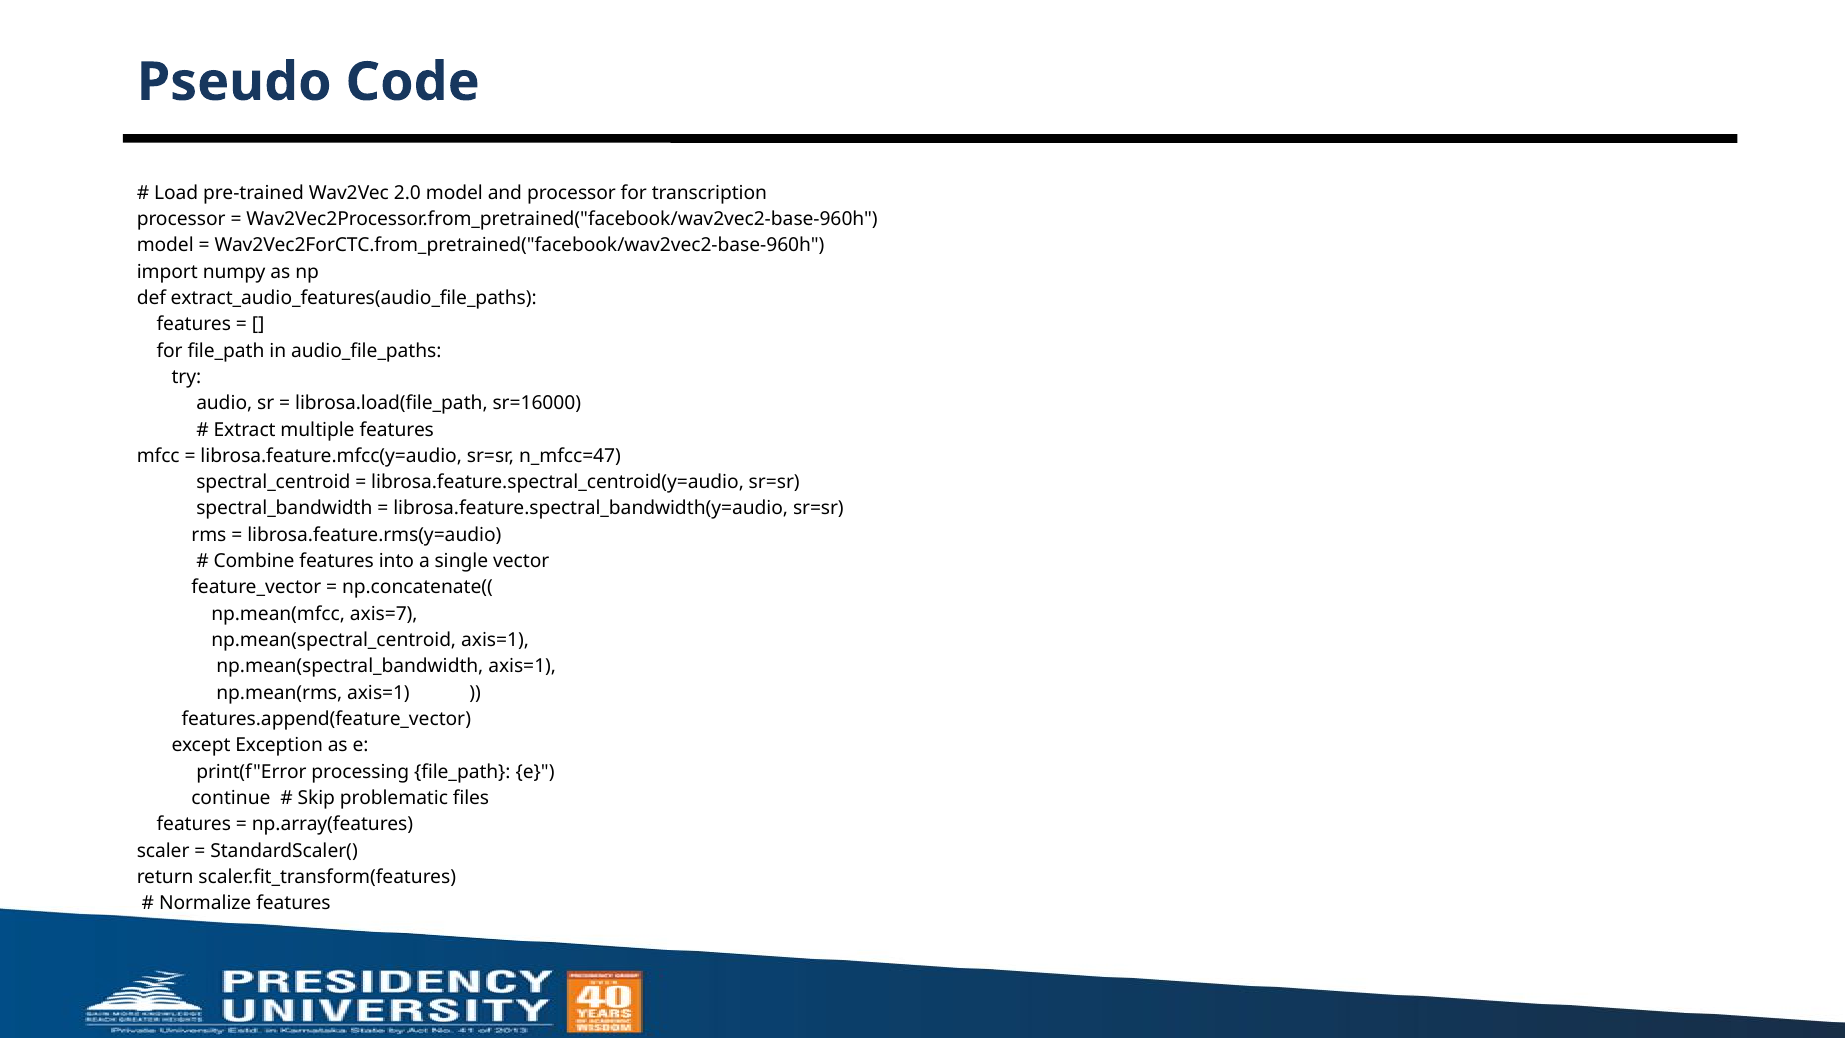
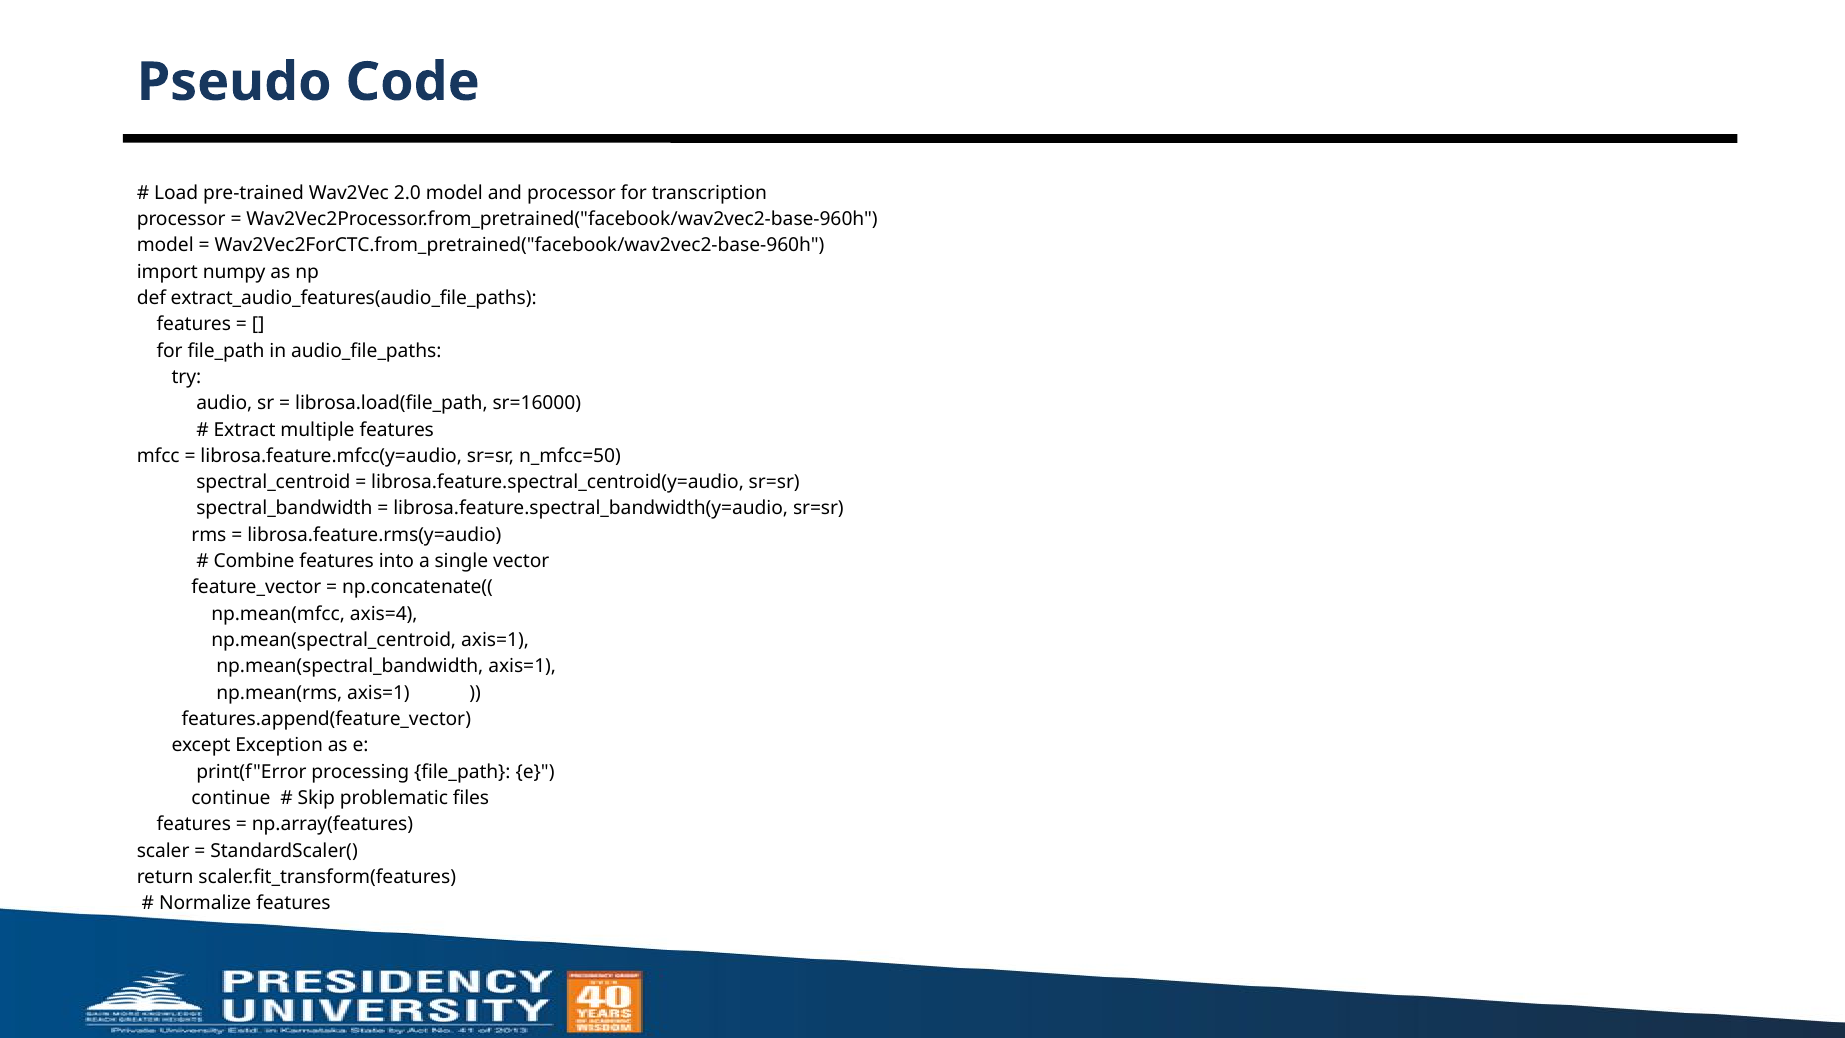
n_mfcc=47: n_mfcc=47 -> n_mfcc=50
axis=7: axis=7 -> axis=4
